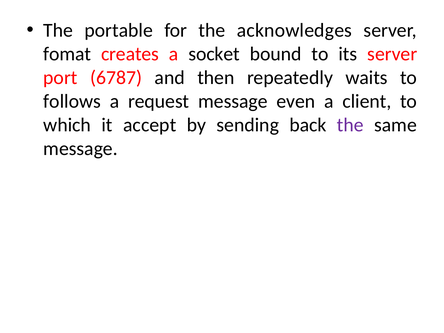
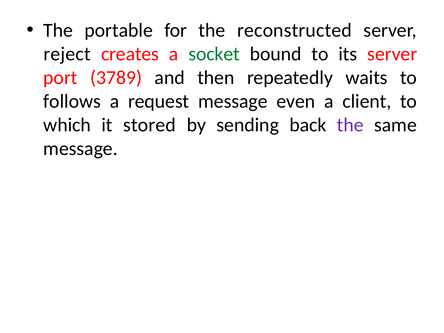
acknowledges: acknowledges -> reconstructed
fomat: fomat -> reject
socket colour: black -> green
6787: 6787 -> 3789
accept: accept -> stored
